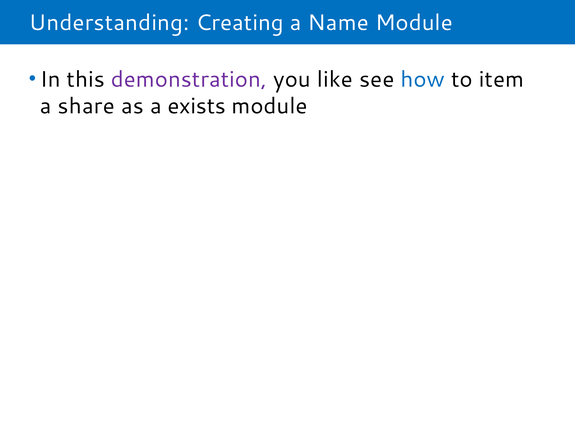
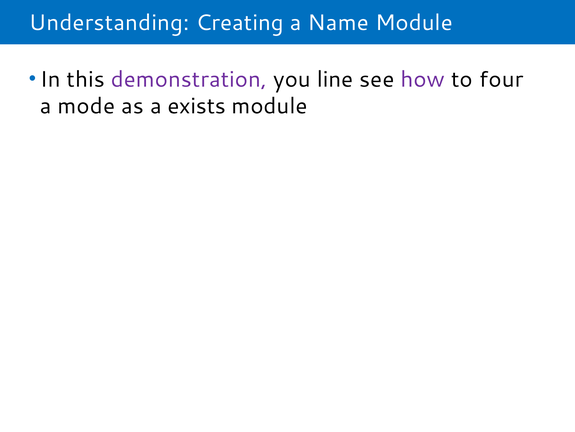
like: like -> line
how colour: blue -> purple
item: item -> four
share: share -> mode
